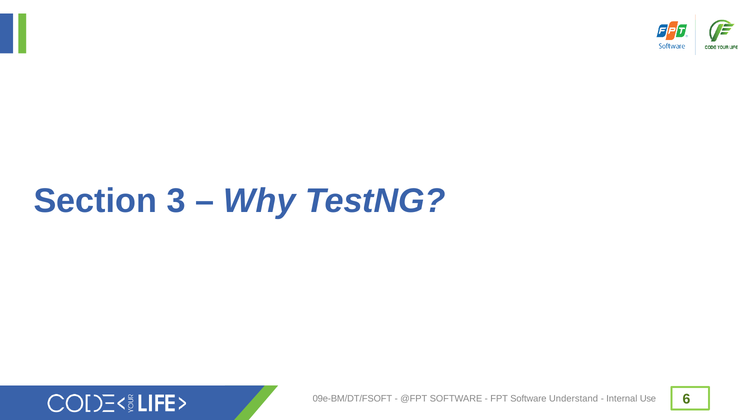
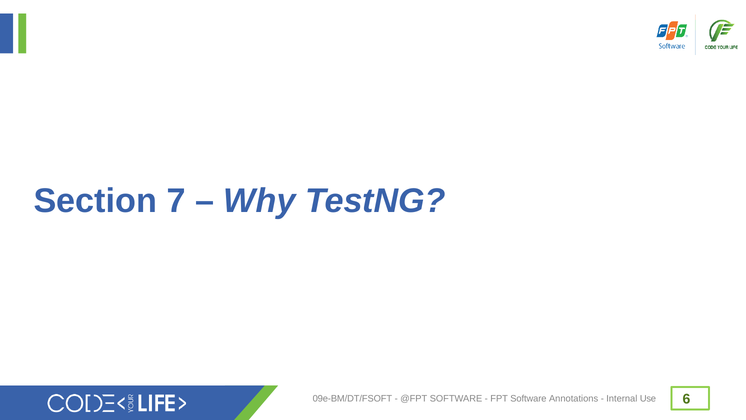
3: 3 -> 7
Understand: Understand -> Annotations
